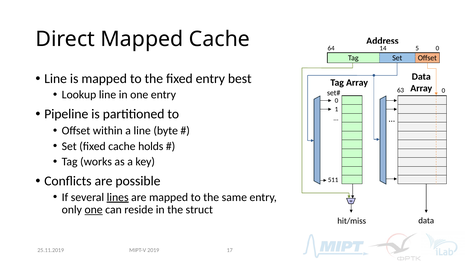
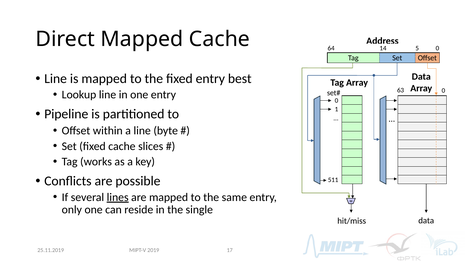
holds: holds -> slices
one at (94, 210) underline: present -> none
struct: struct -> single
